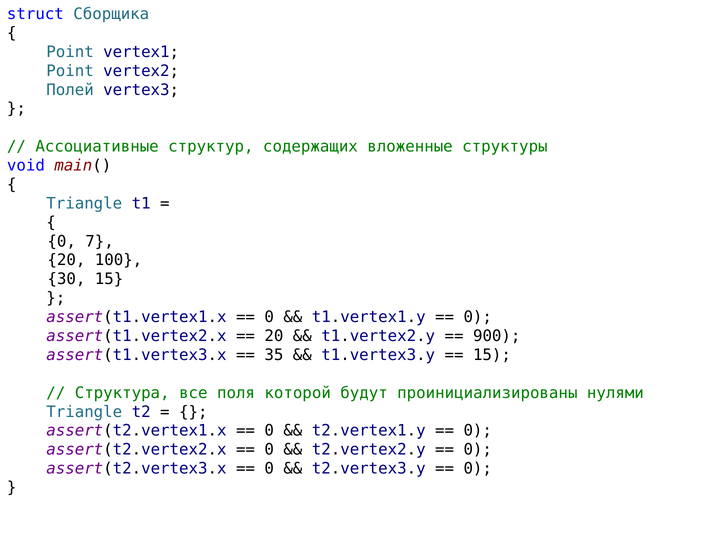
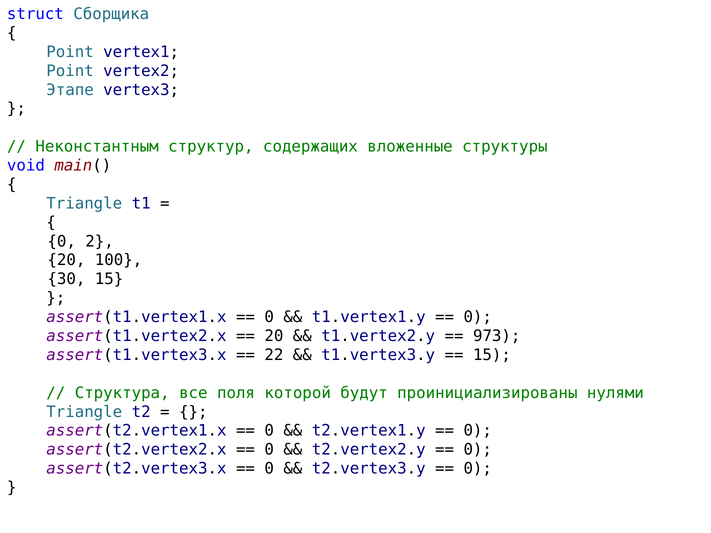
Полей: Полей -> Этапе
Ассоциативные: Ассоциативные -> Неконстантным
7: 7 -> 2
900: 900 -> 973
35: 35 -> 22
